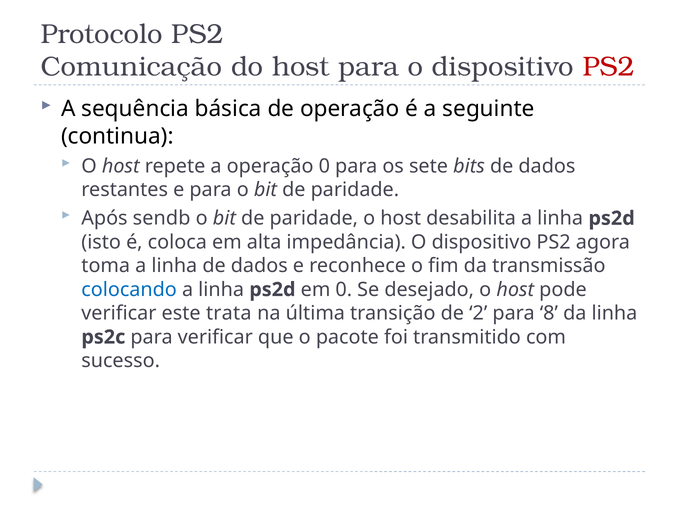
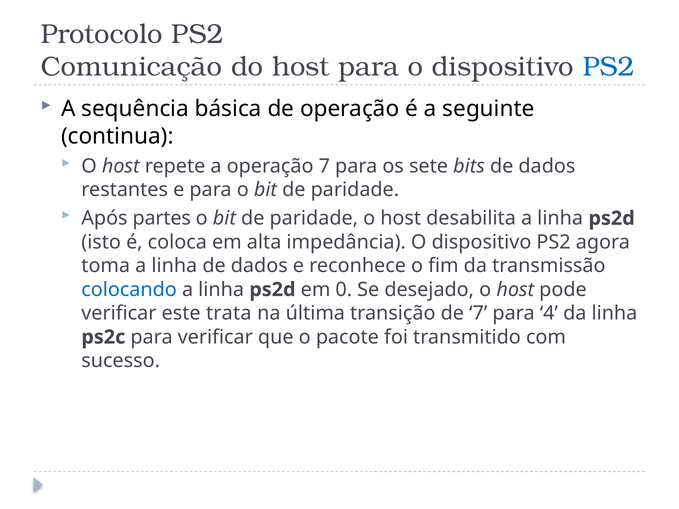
PS2 at (609, 67) colour: red -> blue
operação 0: 0 -> 7
sendb: sendb -> partes
de 2: 2 -> 7
8: 8 -> 4
